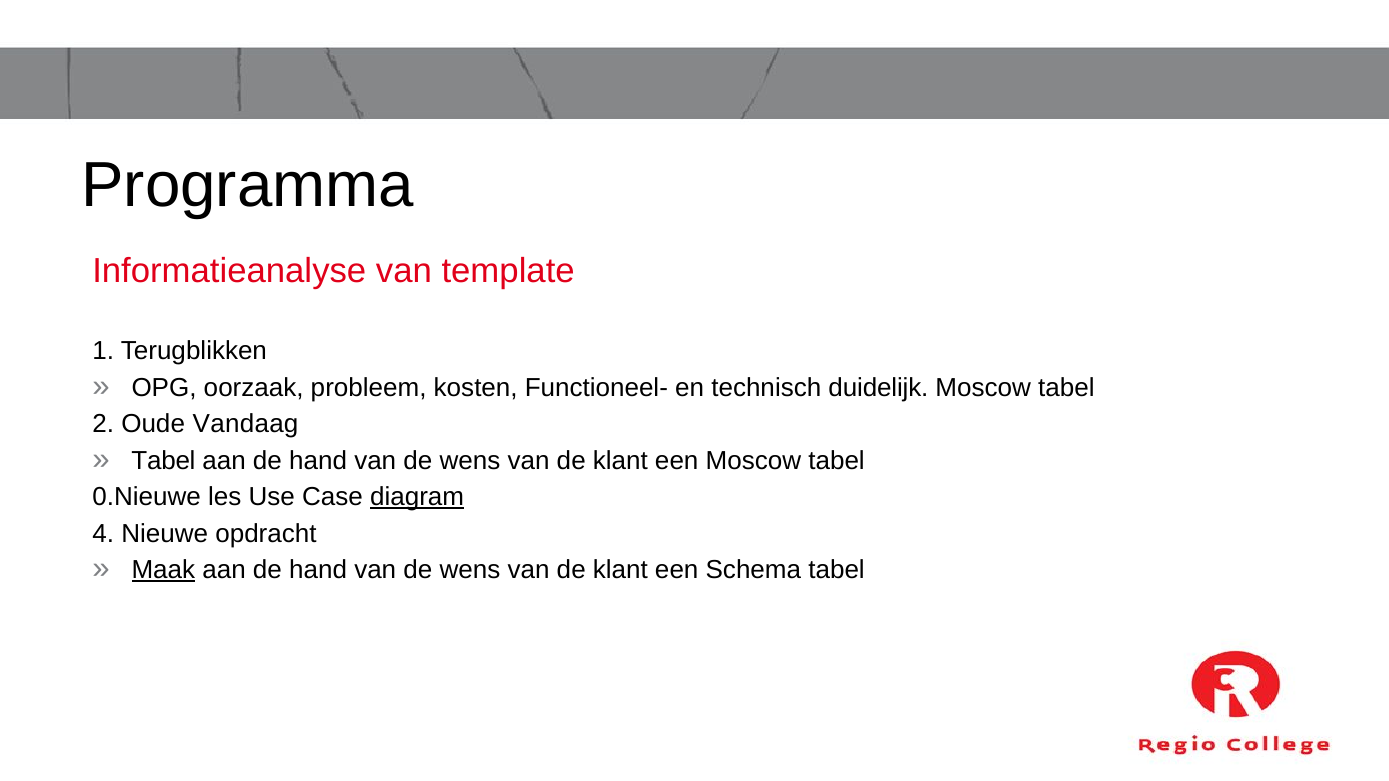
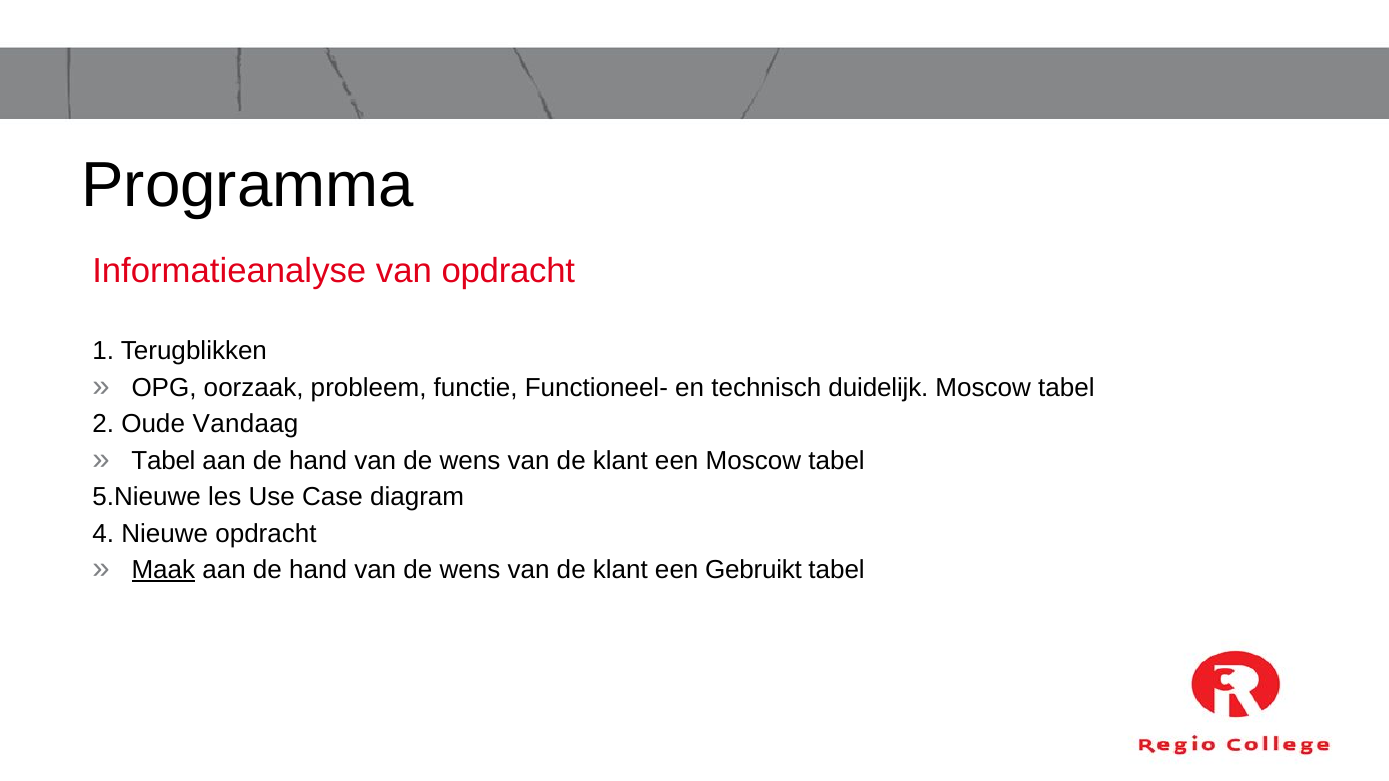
van template: template -> opdracht
kosten: kosten -> functie
0.Nieuwe: 0.Nieuwe -> 5.Nieuwe
diagram underline: present -> none
Schema: Schema -> Gebruikt
